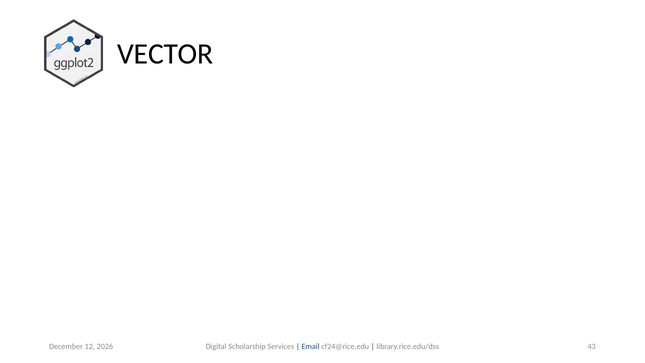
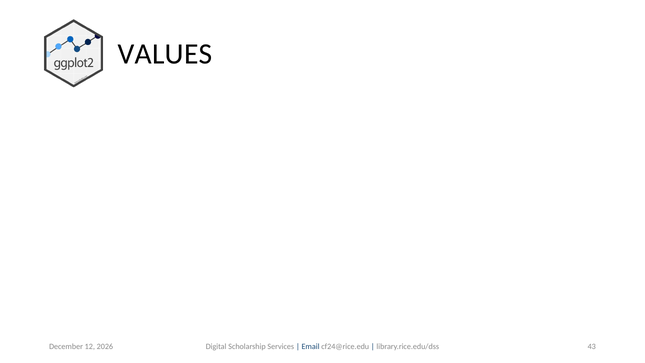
VECTOR: VECTOR -> VALUES
